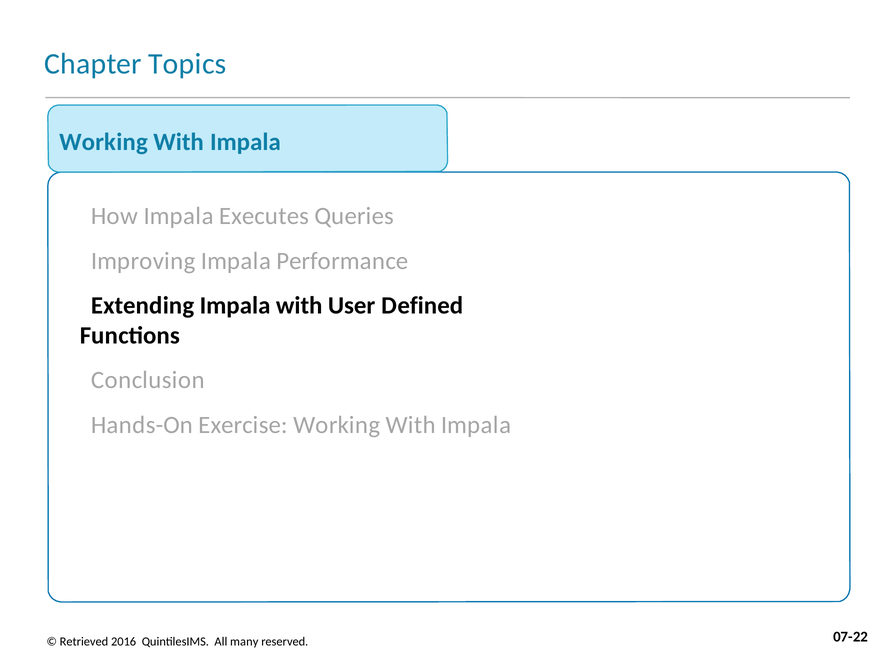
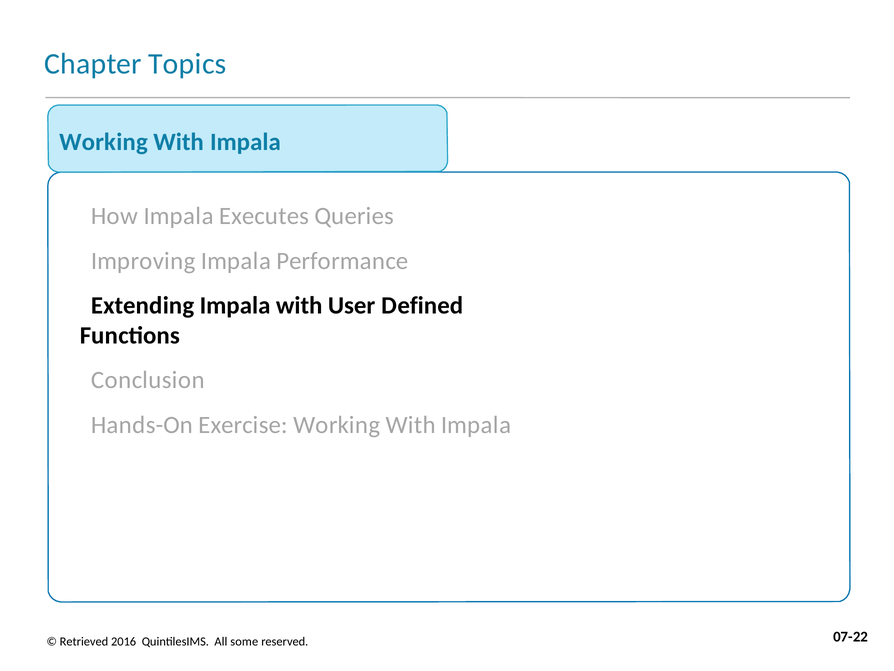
many: many -> some
